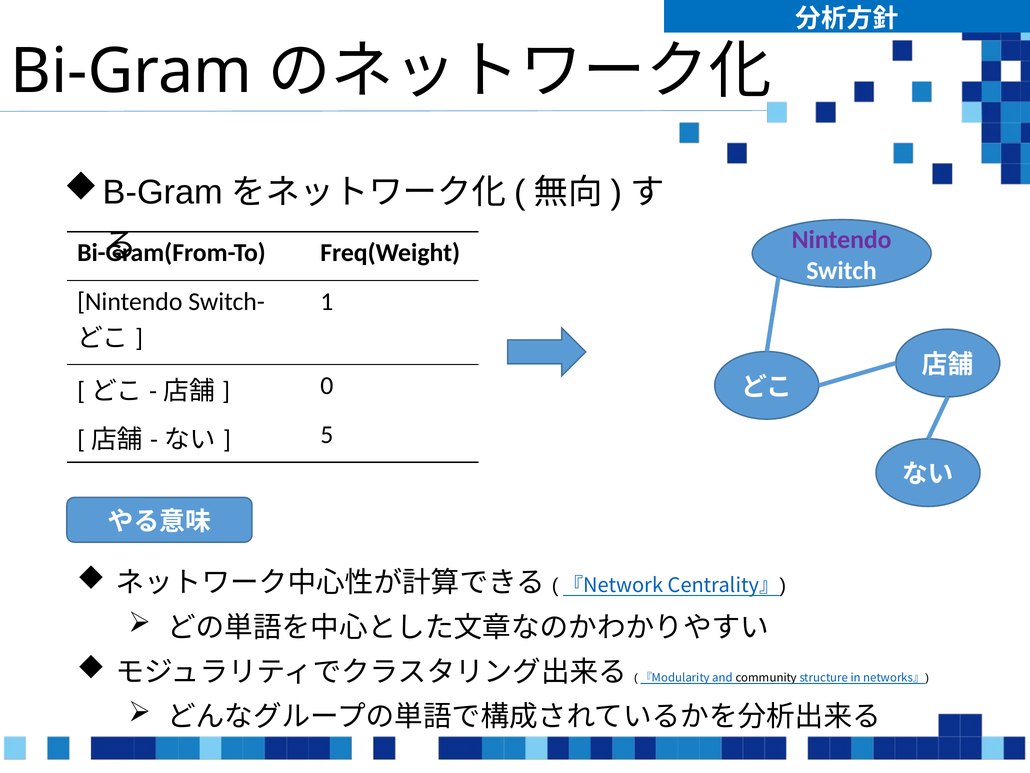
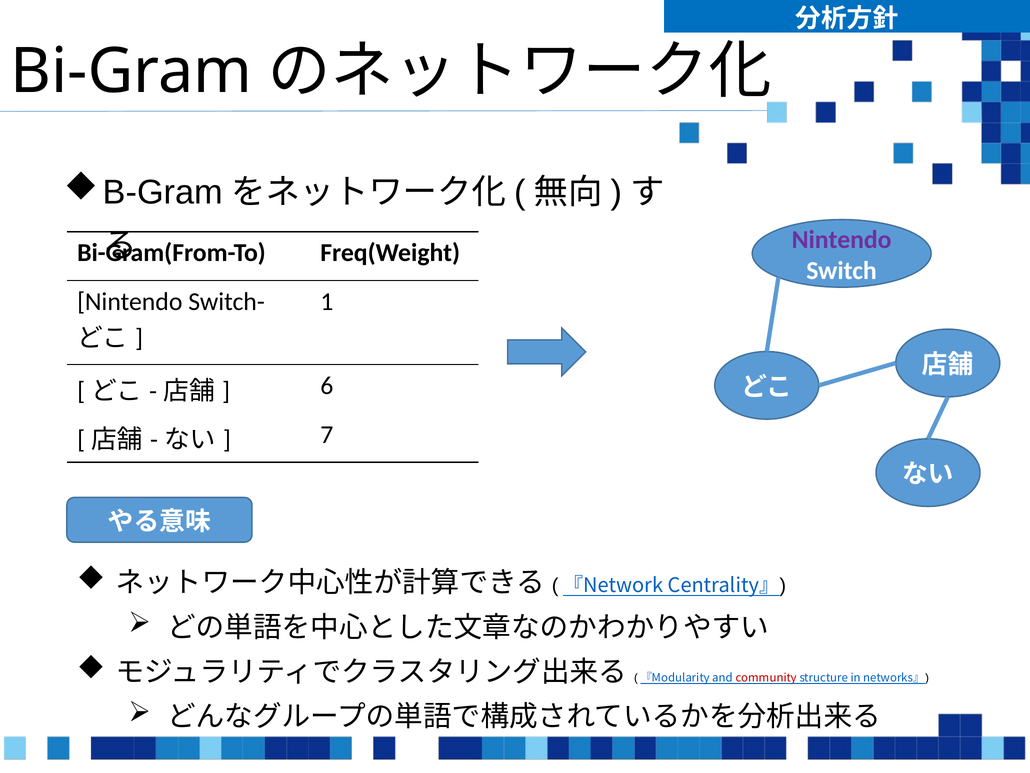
0: 0 -> 6
5: 5 -> 7
community colour: black -> red
